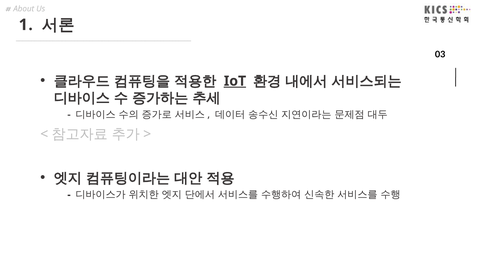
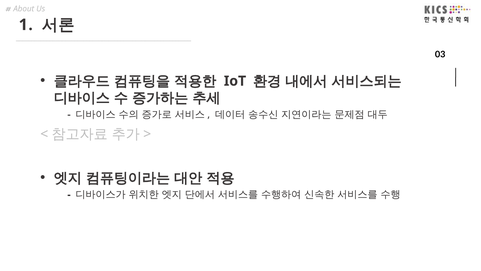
IoT underline: present -> none
